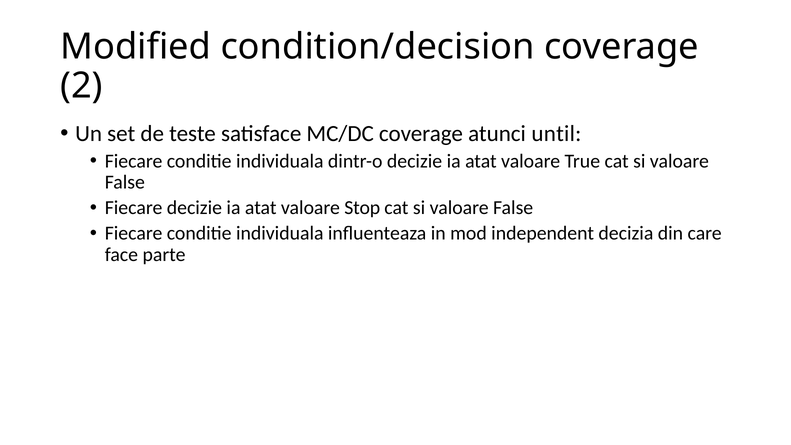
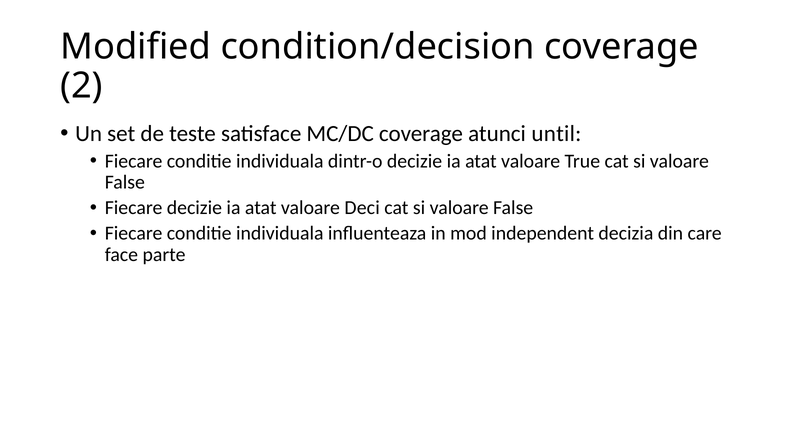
Stop: Stop -> Deci
